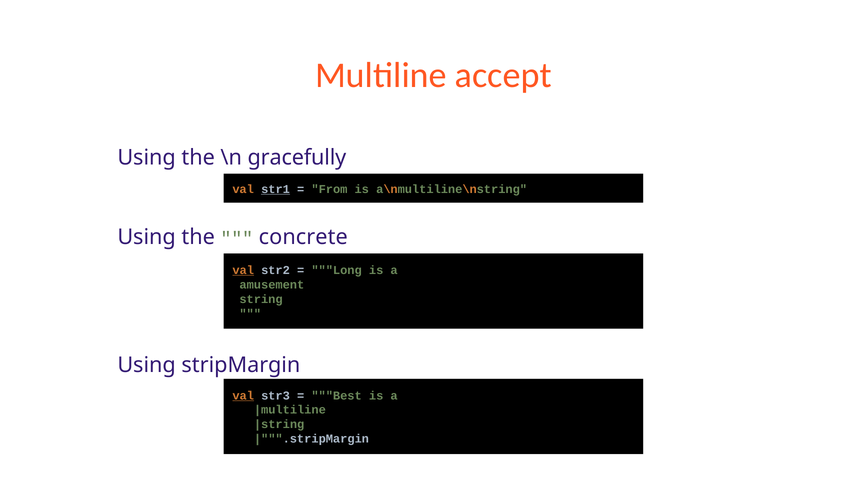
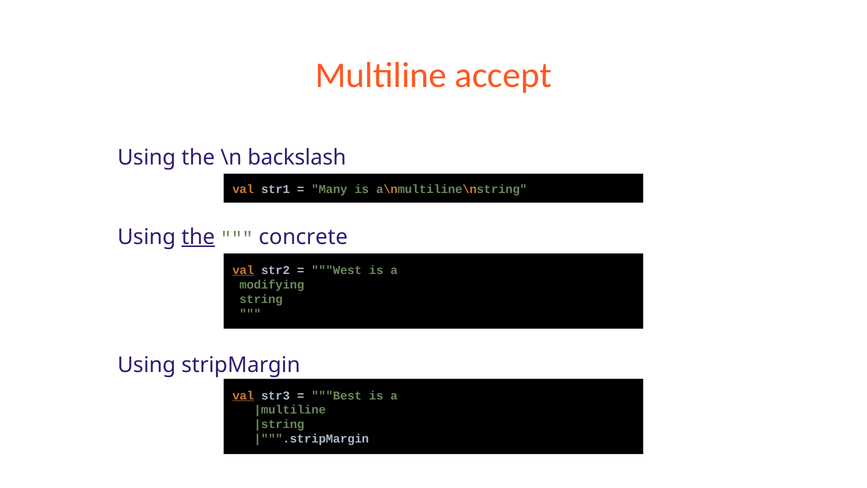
gracefully: gracefully -> backslash
str1 underline: present -> none
From: From -> Many
the at (198, 237) underline: none -> present
Long: Long -> West
amusement: amusement -> modifying
